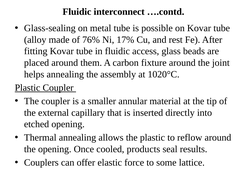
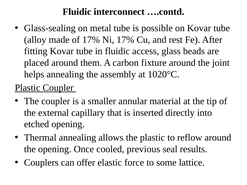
of 76%: 76% -> 17%
products: products -> previous
